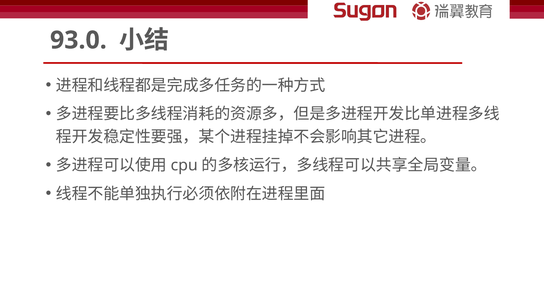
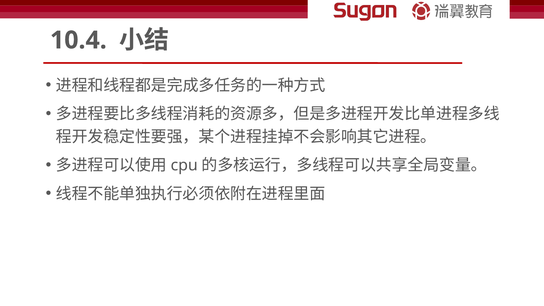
93.0: 93.0 -> 10.4
